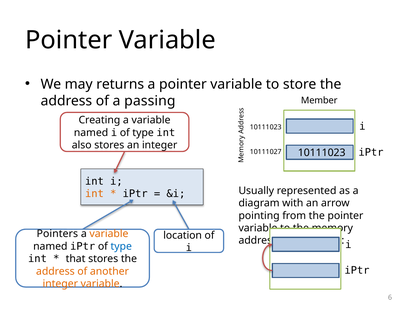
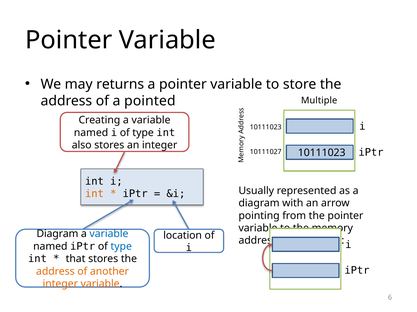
passing: passing -> pointed
Member: Member -> Multiple
Pointers at (57, 234): Pointers -> Diagram
variable at (109, 234) colour: orange -> blue
